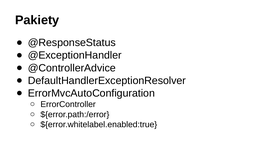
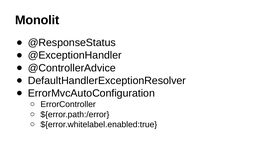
Pakiety: Pakiety -> Monolit
